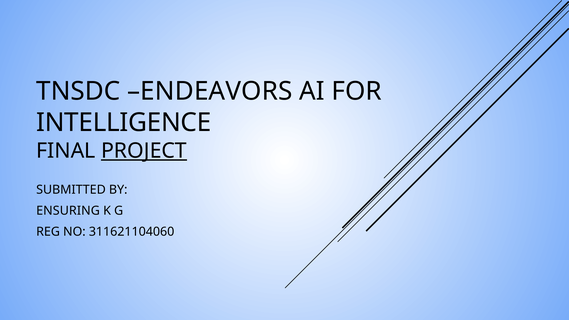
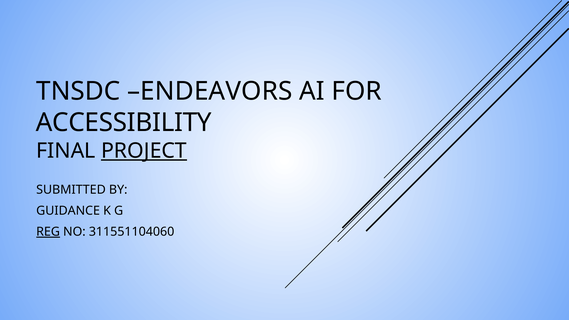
INTELLIGENCE: INTELLIGENCE -> ACCESSIBILITY
ENSURING: ENSURING -> GUIDANCE
REG underline: none -> present
311621104060: 311621104060 -> 311551104060
